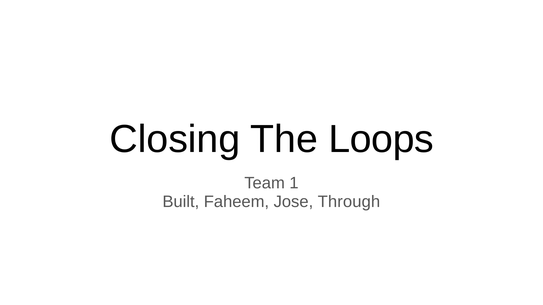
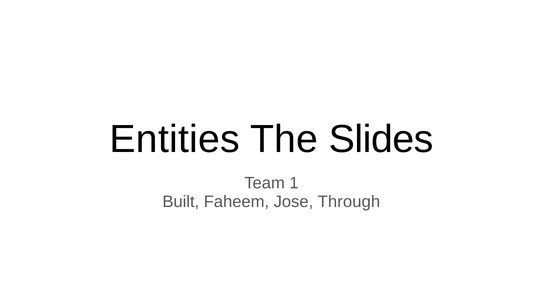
Closing: Closing -> Entities
Loops: Loops -> Slides
